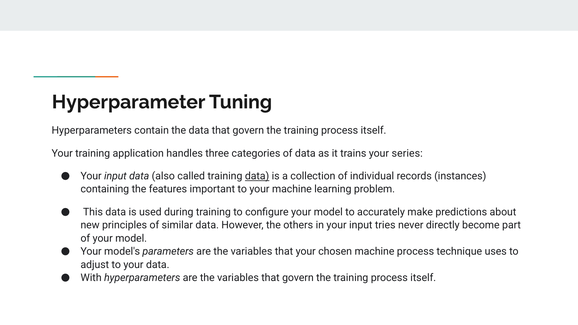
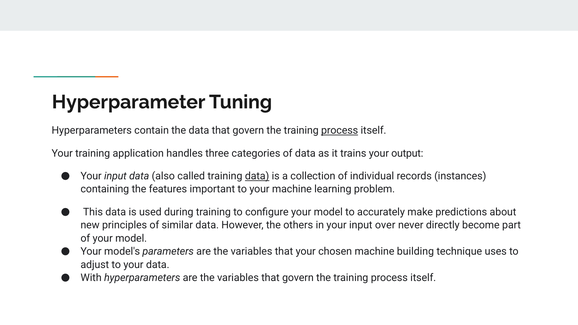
process at (340, 131) underline: none -> present
series: series -> output
tries: tries -> over
machine process: process -> building
